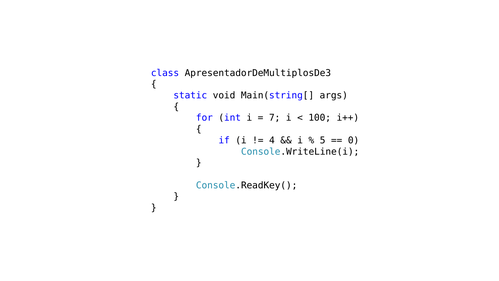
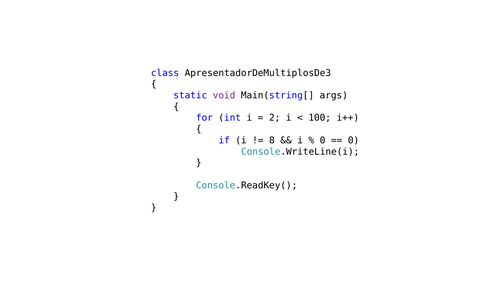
void colour: black -> purple
7: 7 -> 2
4: 4 -> 8
5 at (323, 140): 5 -> 0
